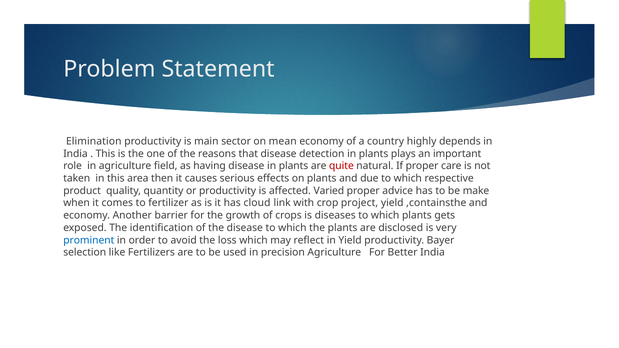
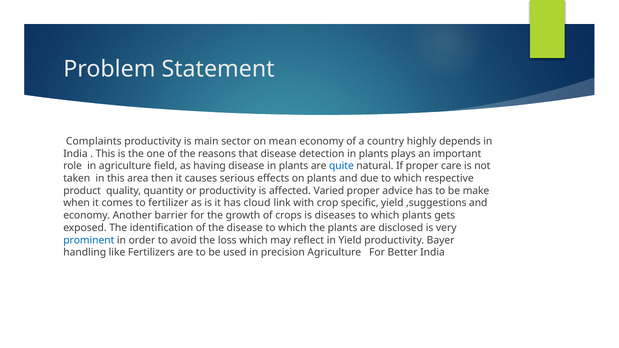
Elimination: Elimination -> Complaints
quite colour: red -> blue
project: project -> specific
,containsthe: ,containsthe -> ,suggestions
selection: selection -> handling
